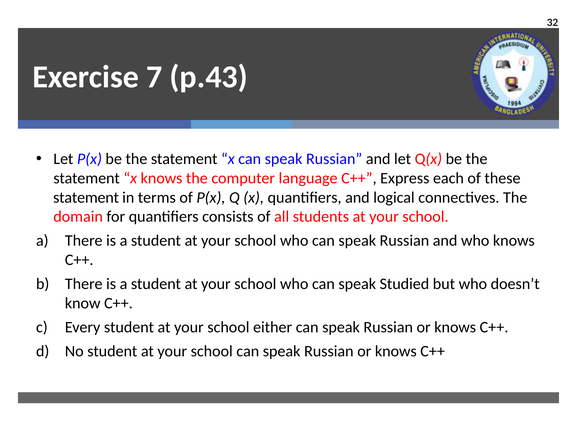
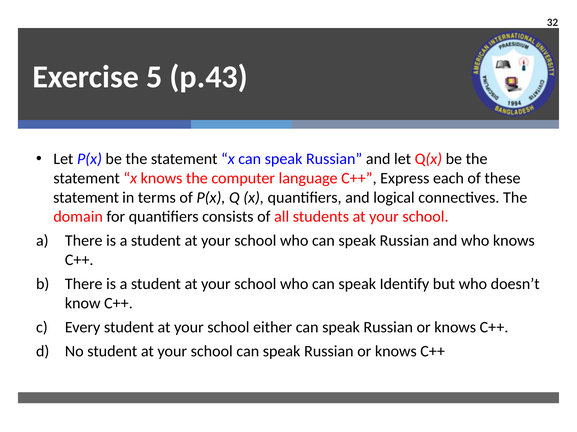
7: 7 -> 5
Studied: Studied -> Identify
